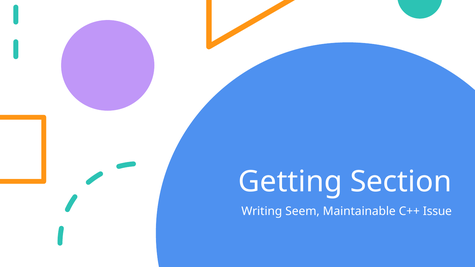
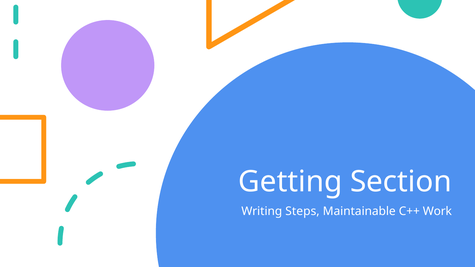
Seem: Seem -> Steps
Issue: Issue -> Work
